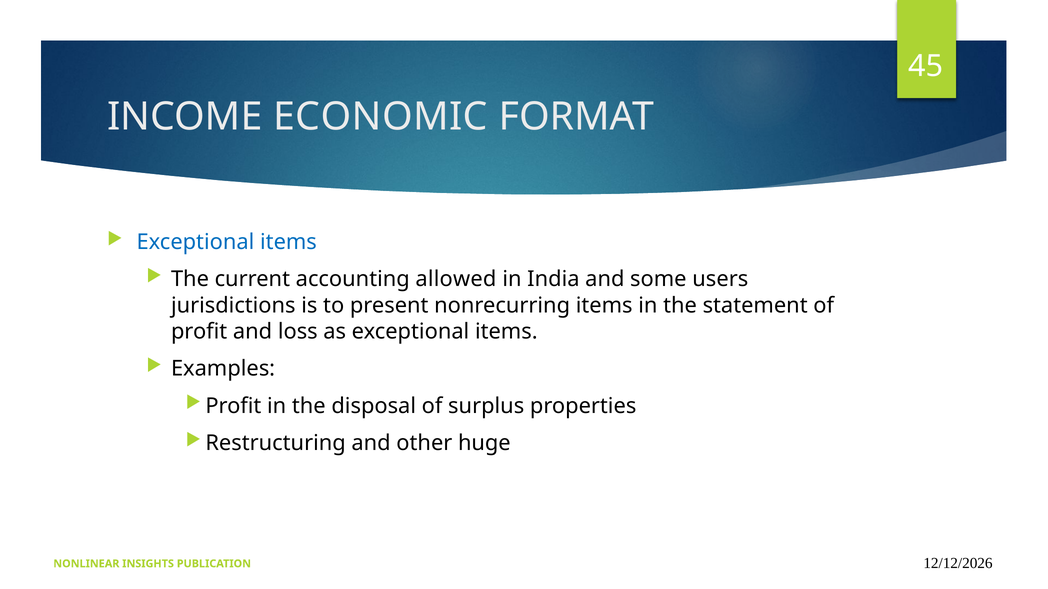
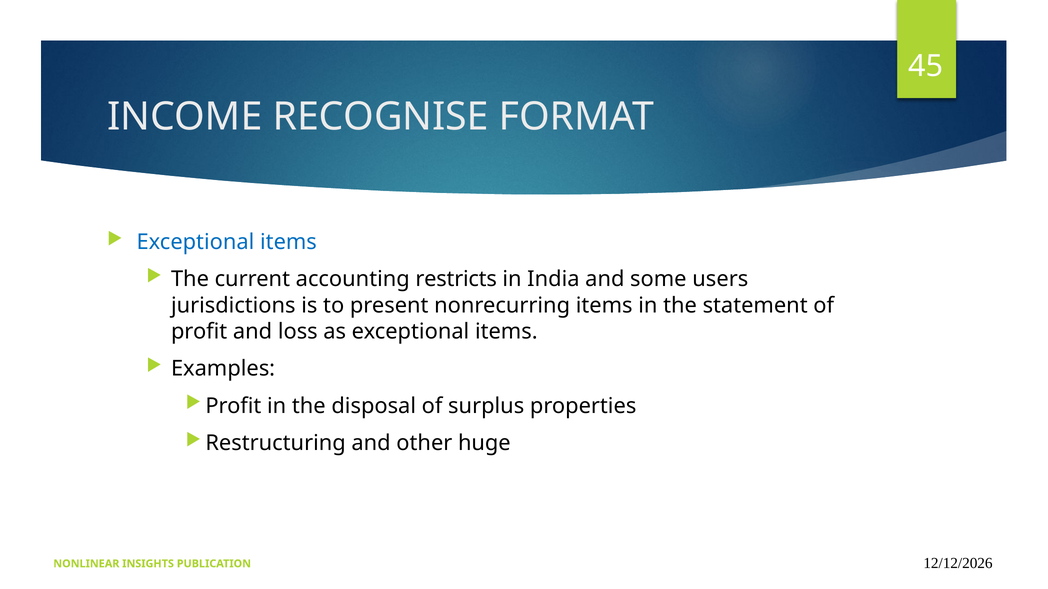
ECONOMIC: ECONOMIC -> RECOGNISE
allowed: allowed -> restricts
